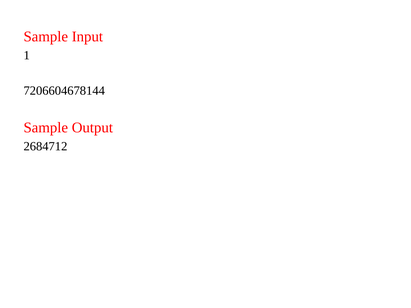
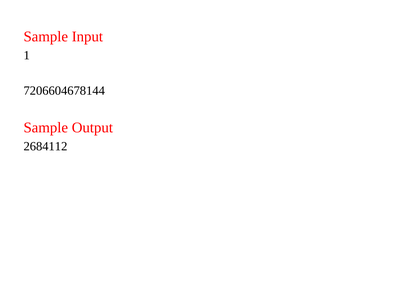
2684712: 2684712 -> 2684112
